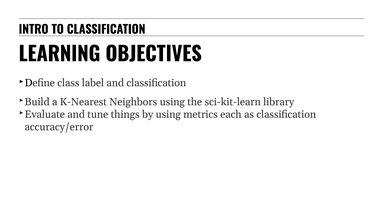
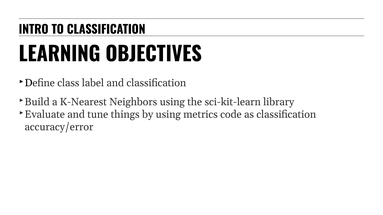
each: each -> code
